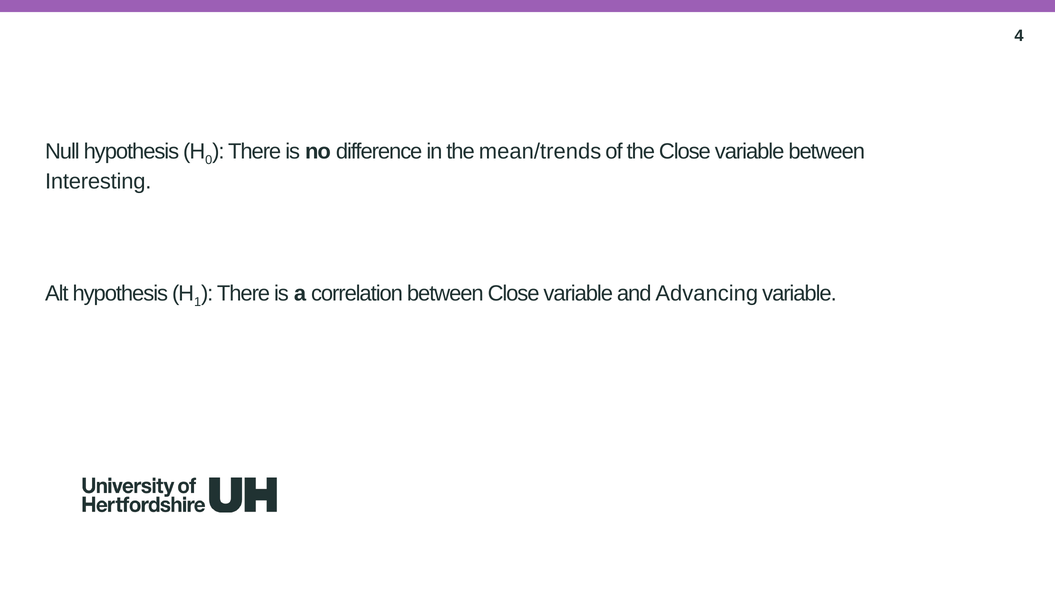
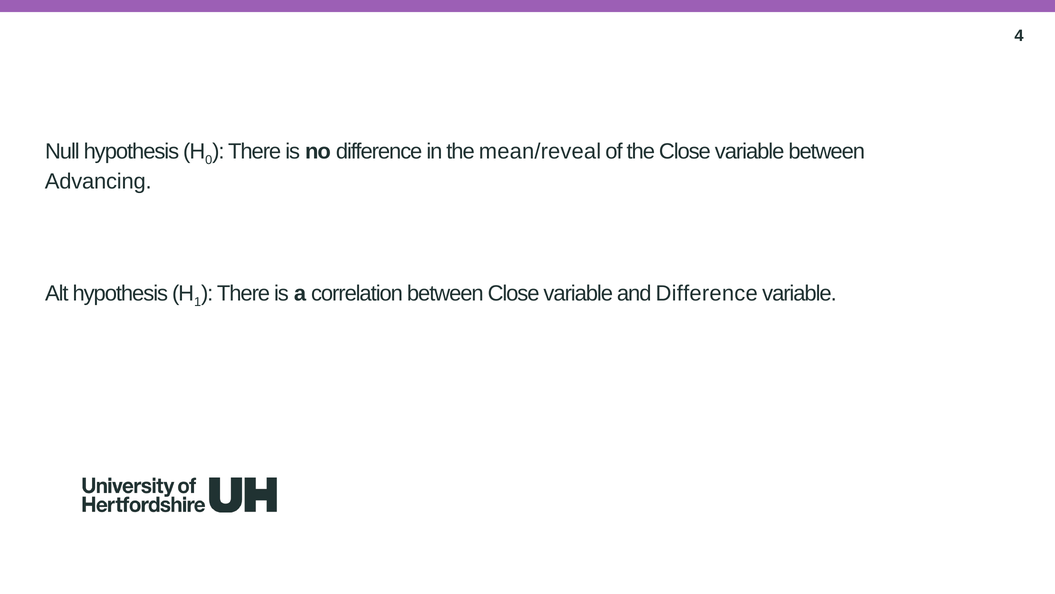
mean/trends: mean/trends -> mean/reveal
Interesting: Interesting -> Advancing
and Advancing: Advancing -> Difference
